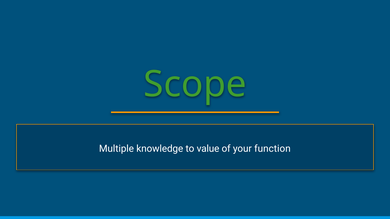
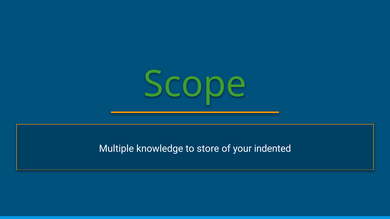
value: value -> store
function: function -> indented
